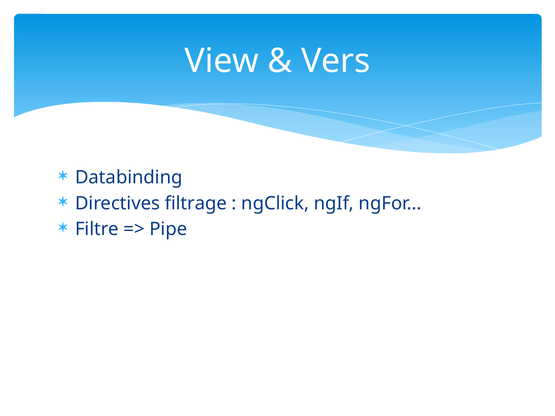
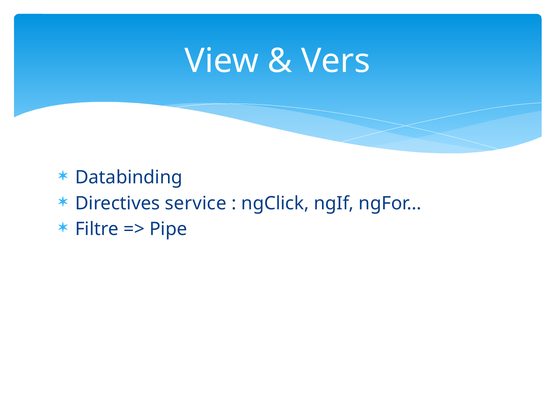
filtrage: filtrage -> service
